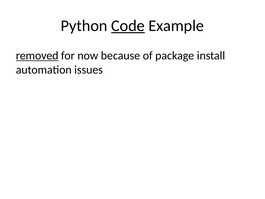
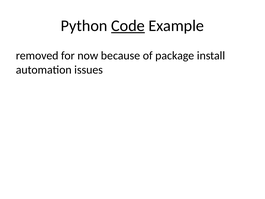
removed underline: present -> none
